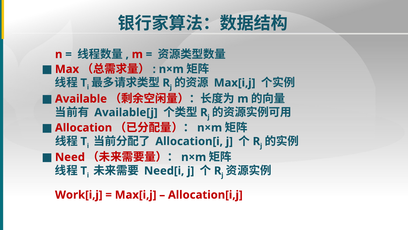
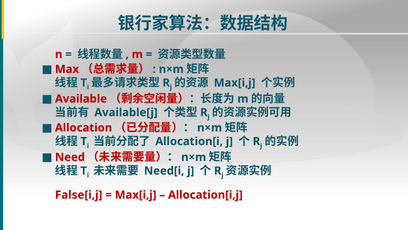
Work[i,j: Work[i,j -> False[i,j
